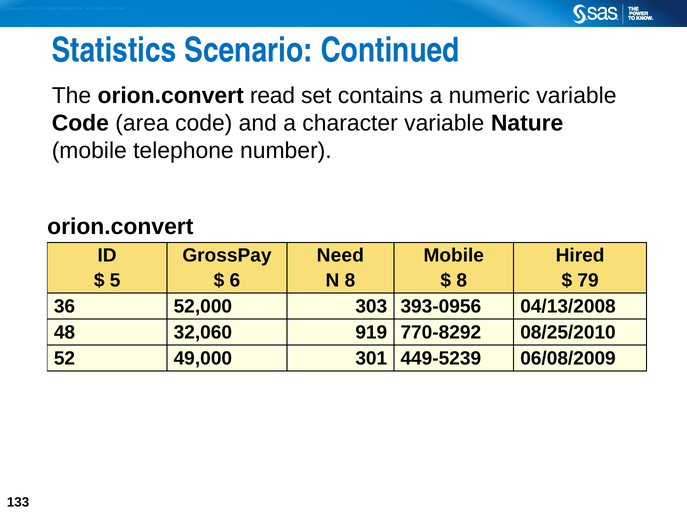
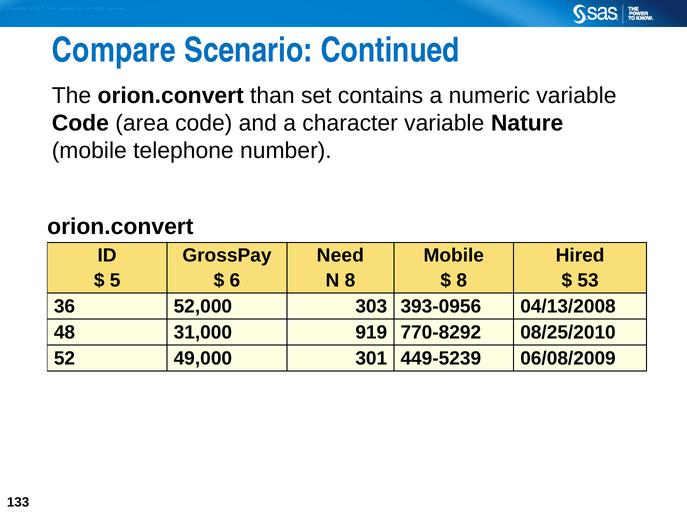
Statistics: Statistics -> Compare
read: read -> than
79: 79 -> 53
32,060: 32,060 -> 31,000
